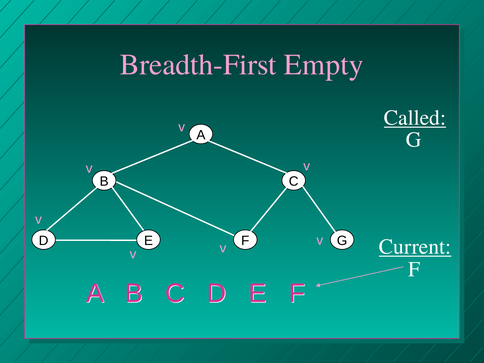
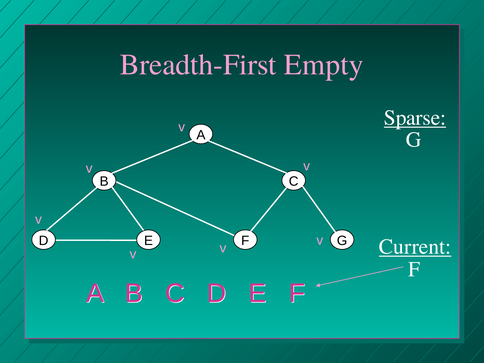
Called: Called -> Sparse
